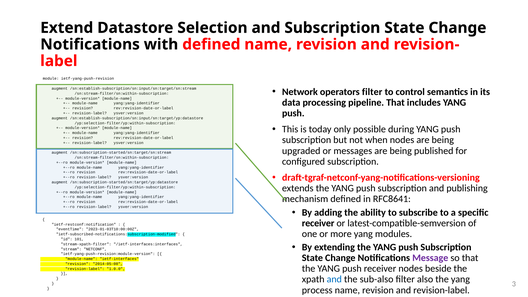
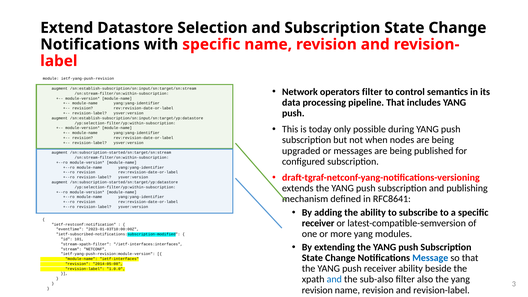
with defined: defined -> specific
Message colour: purple -> blue
receiver nodes: nodes -> ability
process at (317, 290): process -> revision
